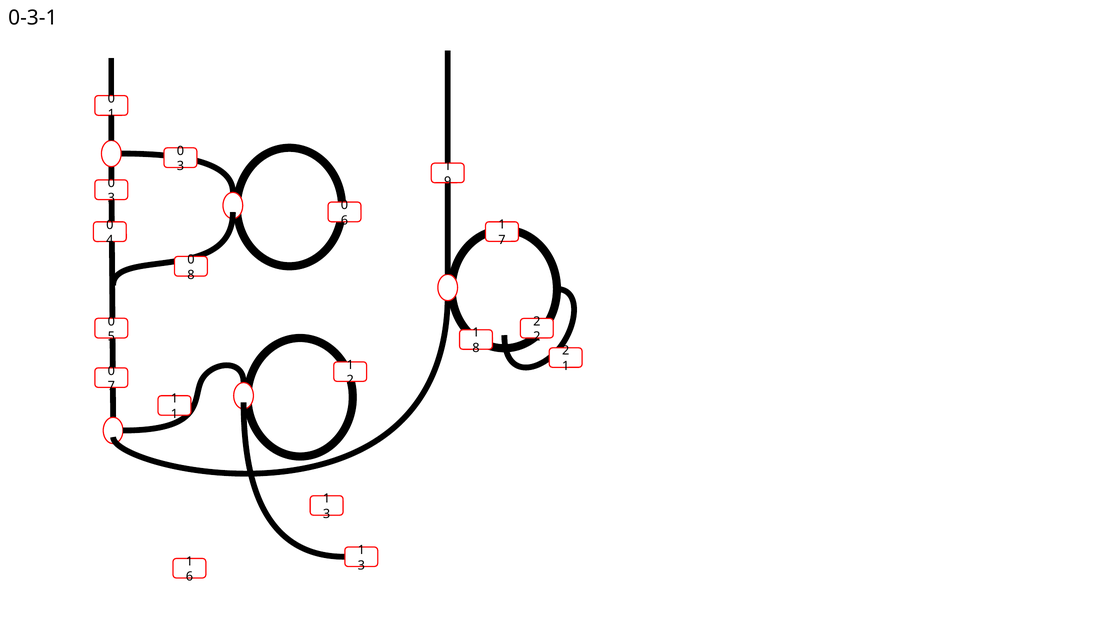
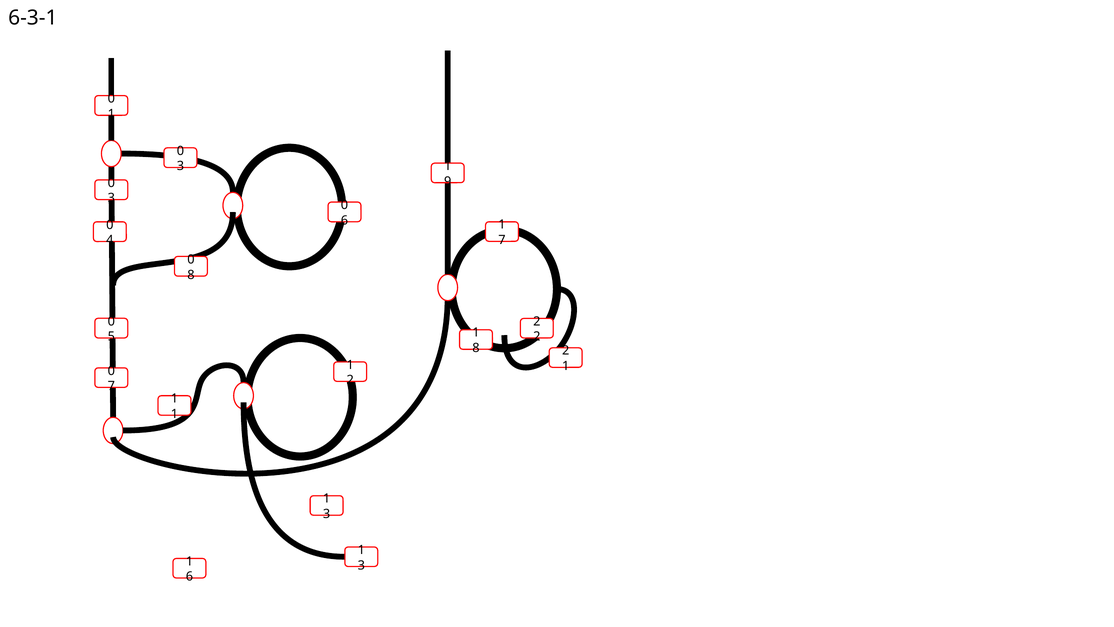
0-3-1: 0-3-1 -> 6-3-1
